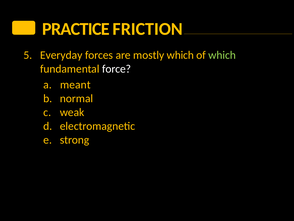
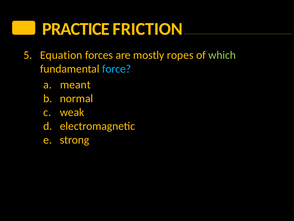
Everyday: Everyday -> Equation
mostly which: which -> ropes
force colour: white -> light blue
